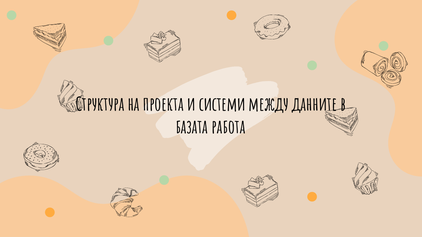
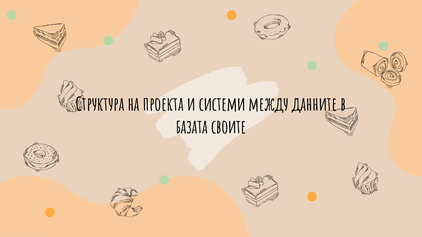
работа: работа -> своите
